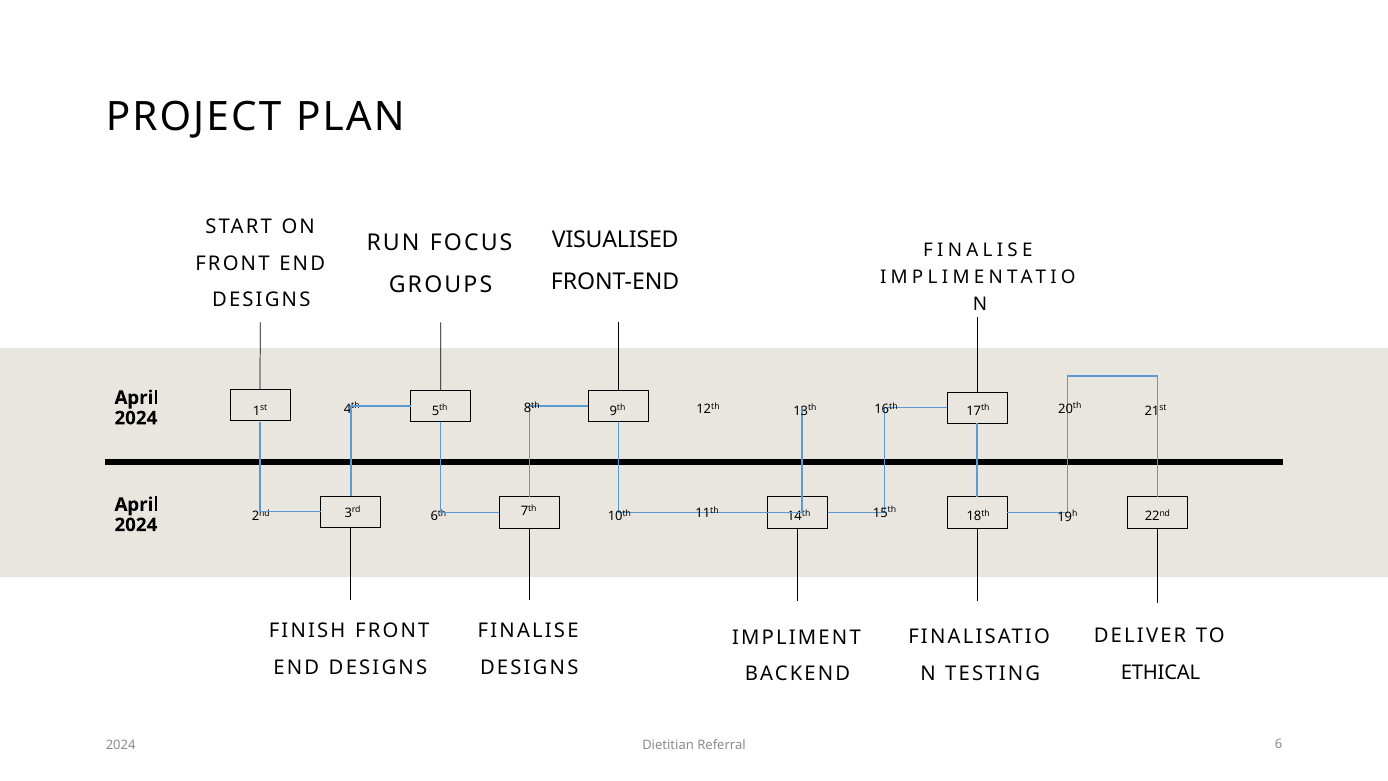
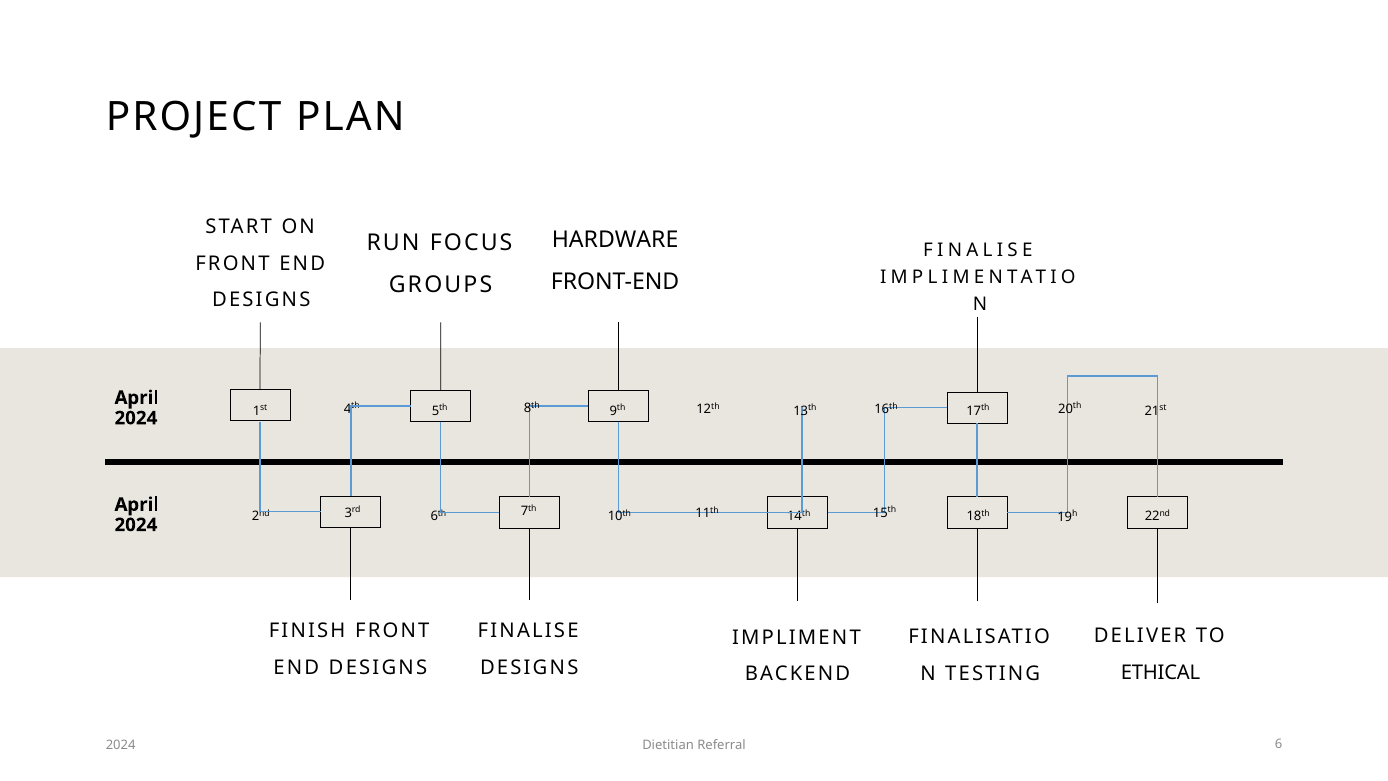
VISUALISED: VISUALISED -> HARDWARE
